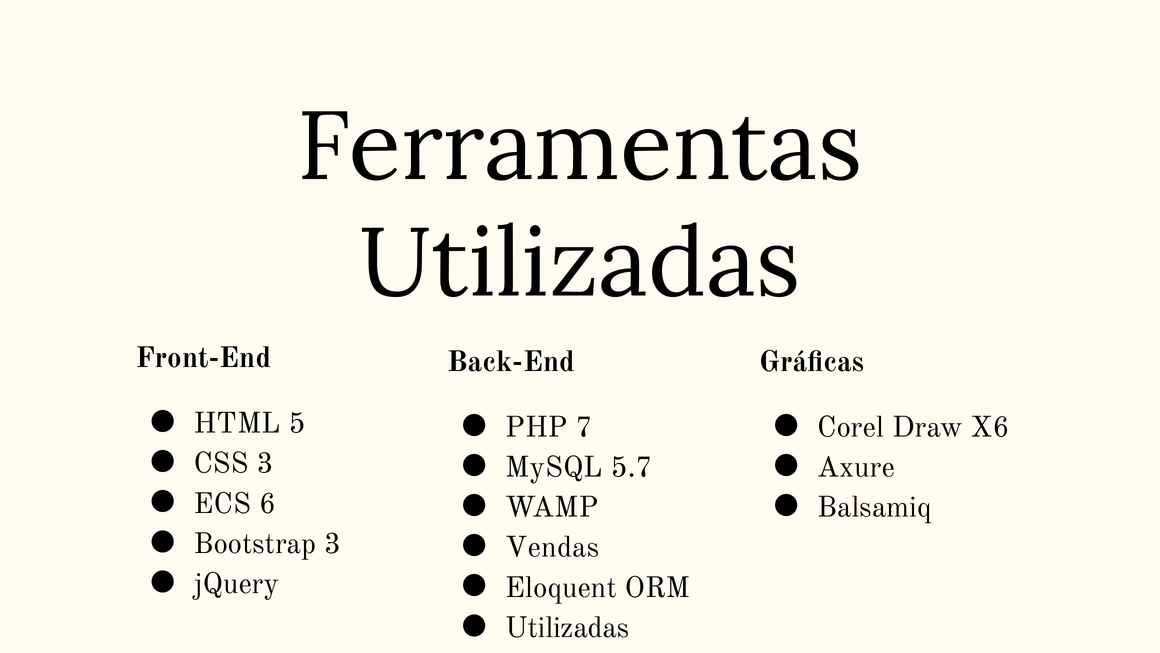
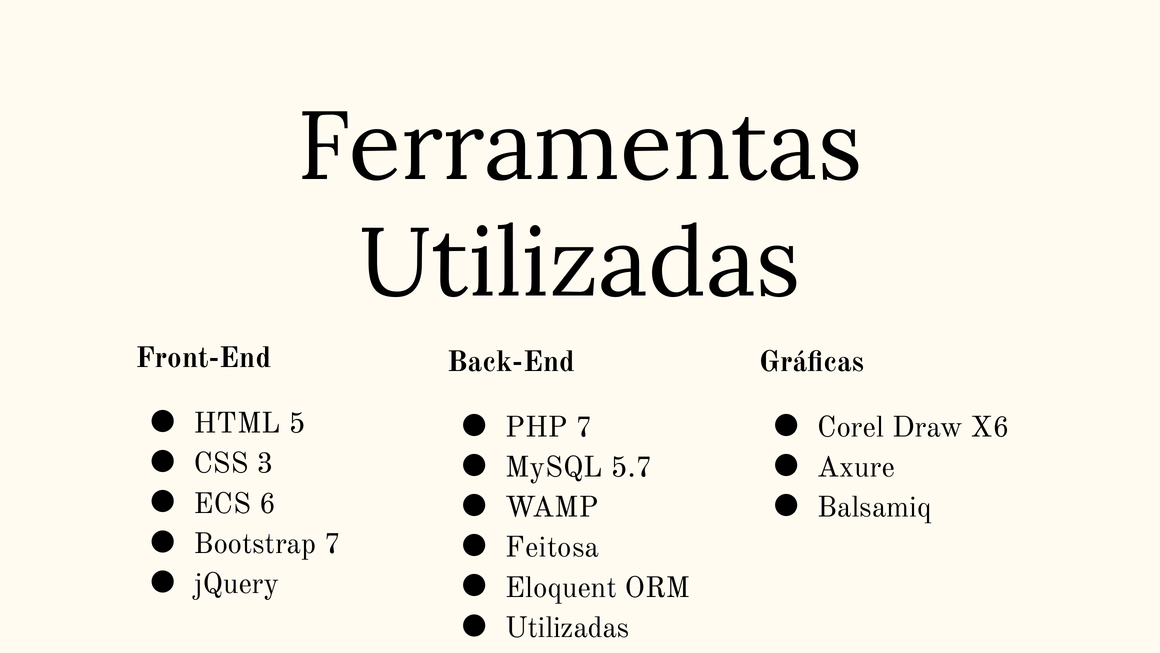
Bootstrap 3: 3 -> 7
Vendas: Vendas -> Feitosa
